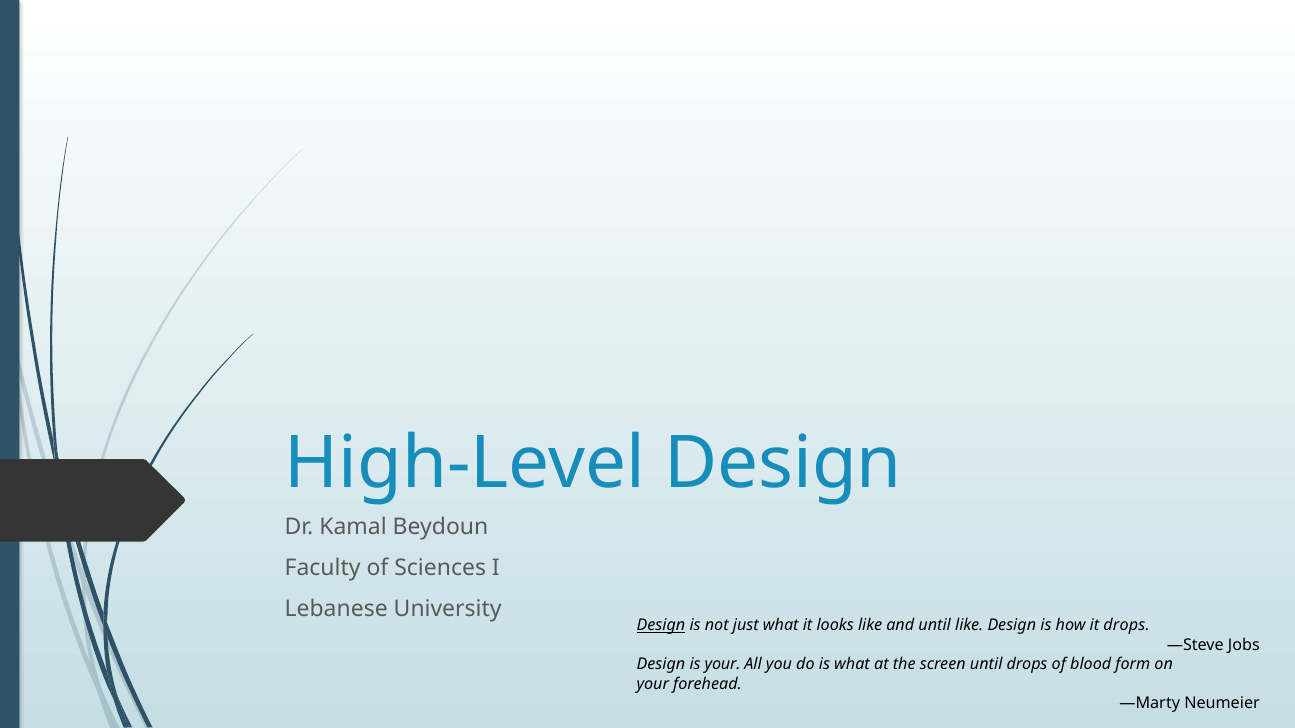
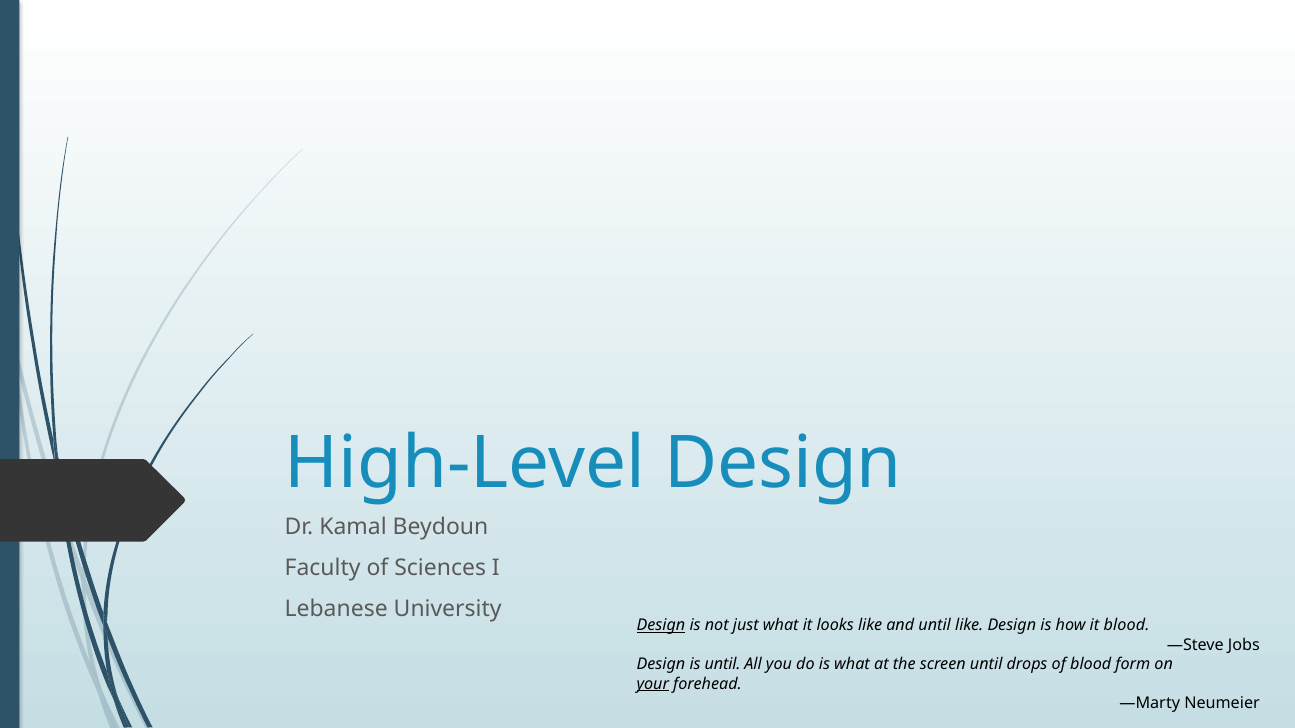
it drops: drops -> blood
is your: your -> until
your at (653, 684) underline: none -> present
